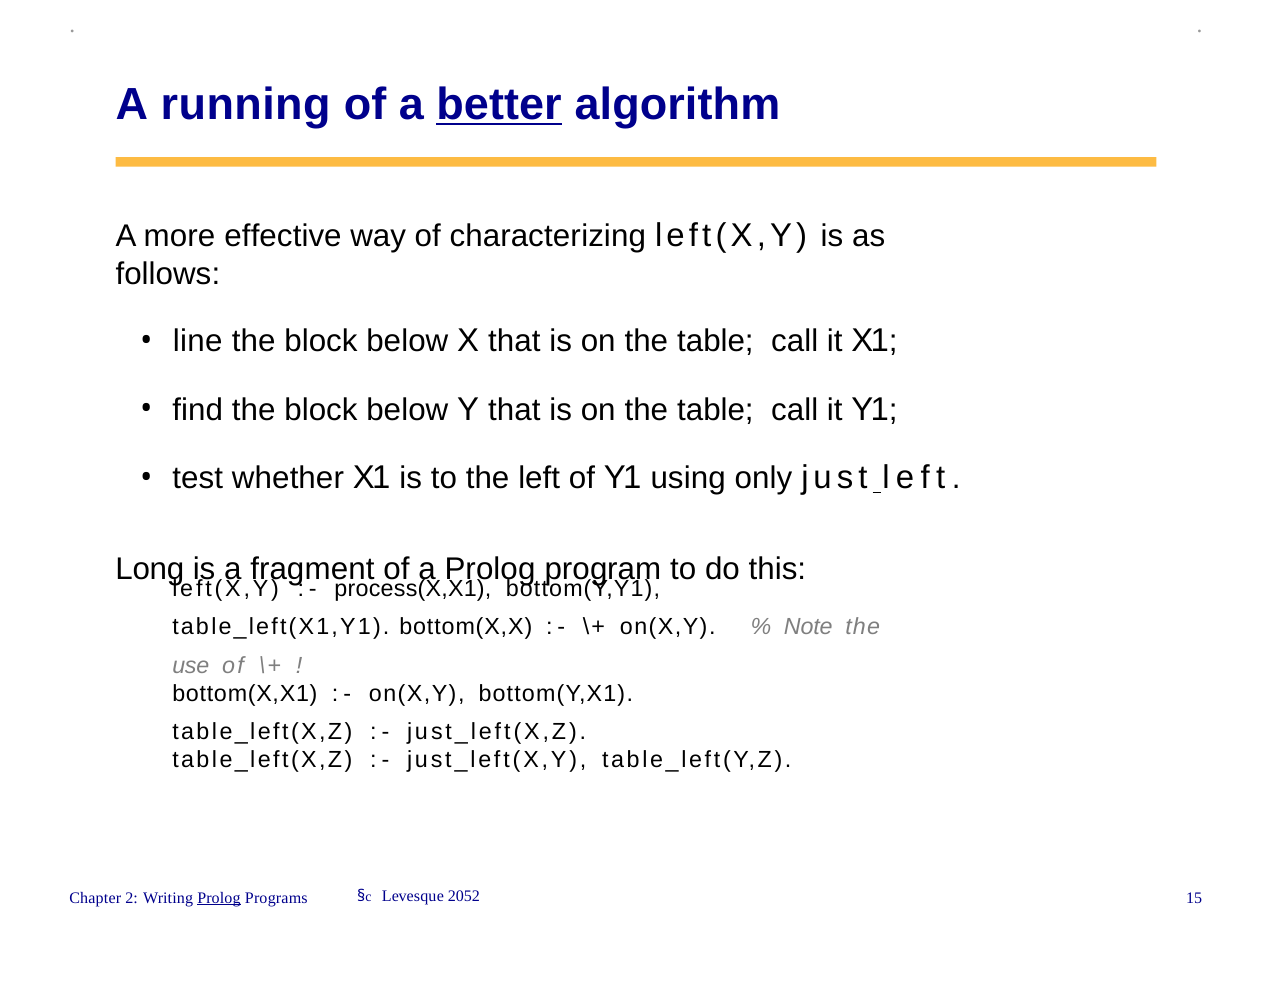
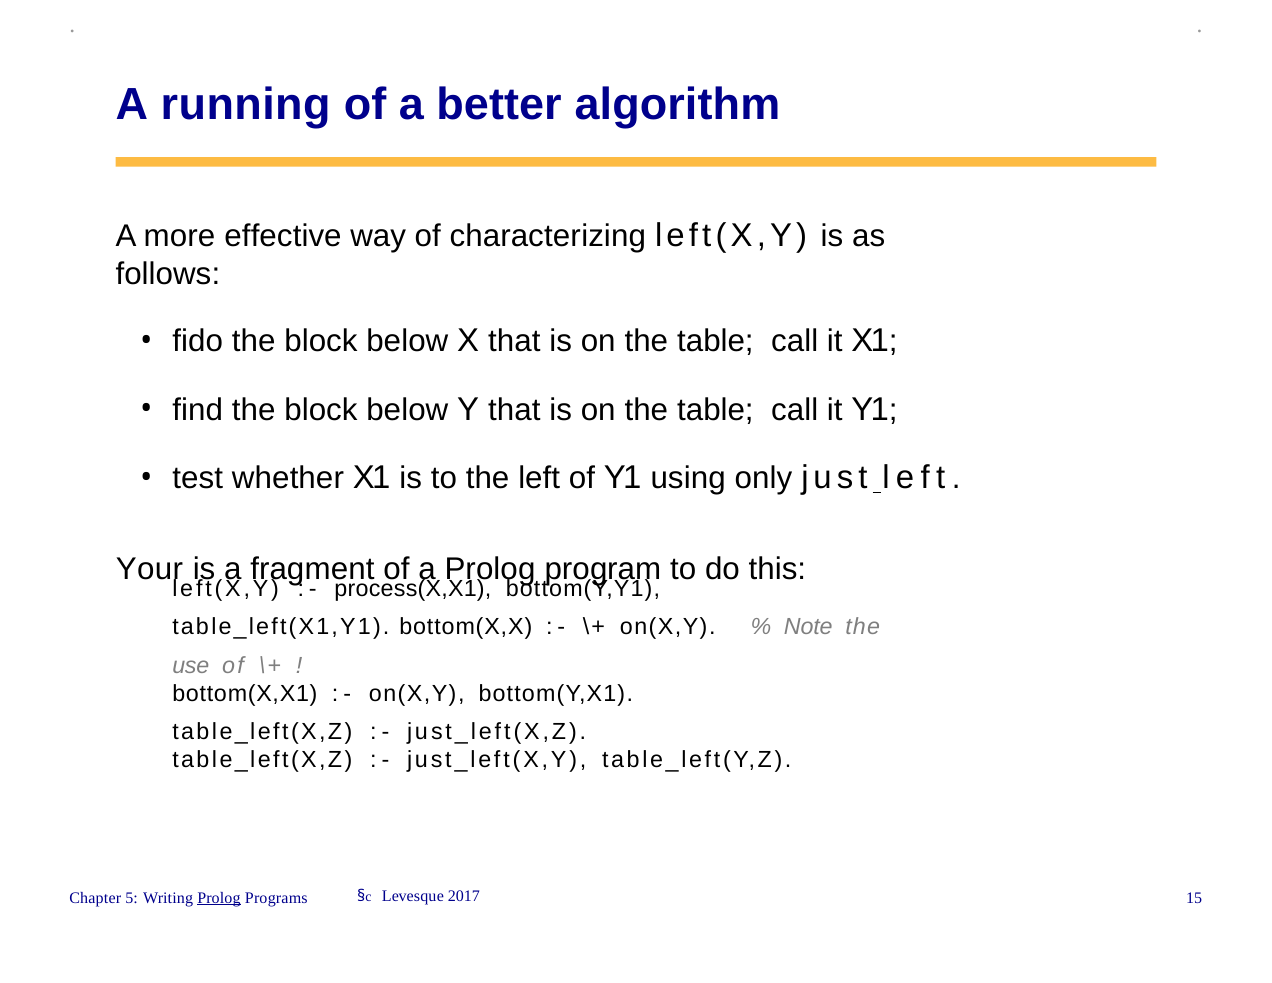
better underline: present -> none
line: line -> fido
Long: Long -> Your
2: 2 -> 5
2052: 2052 -> 2017
